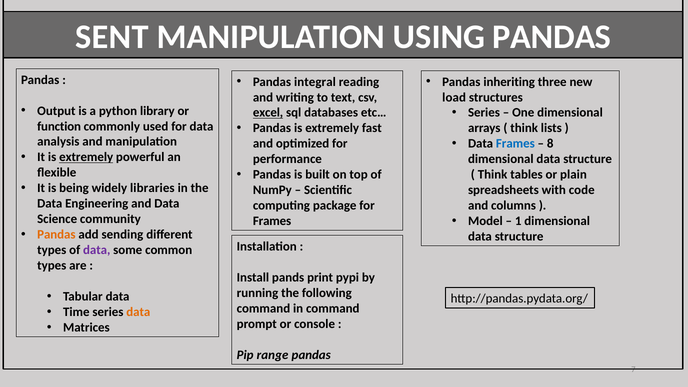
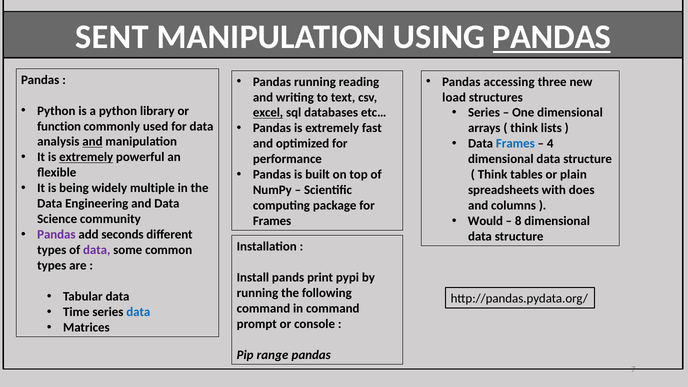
PANDAS at (552, 37) underline: none -> present
Pandas integral: integral -> running
inheriting: inheriting -> accessing
Output at (56, 111): Output -> Python
and at (92, 142) underline: none -> present
8: 8 -> 4
libraries: libraries -> multiple
code: code -> does
Model: Model -> Would
1: 1 -> 8
Pandas at (56, 235) colour: orange -> purple
sending: sending -> seconds
data at (138, 312) colour: orange -> blue
